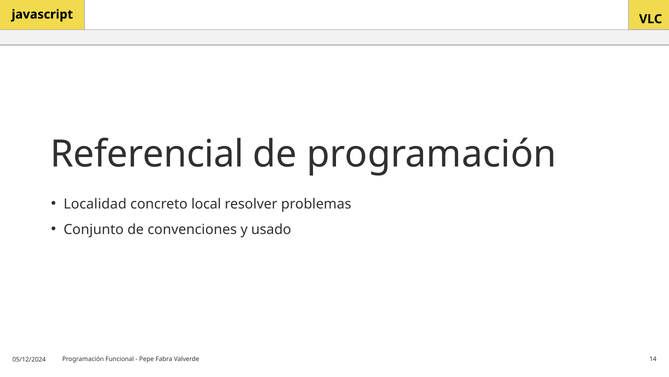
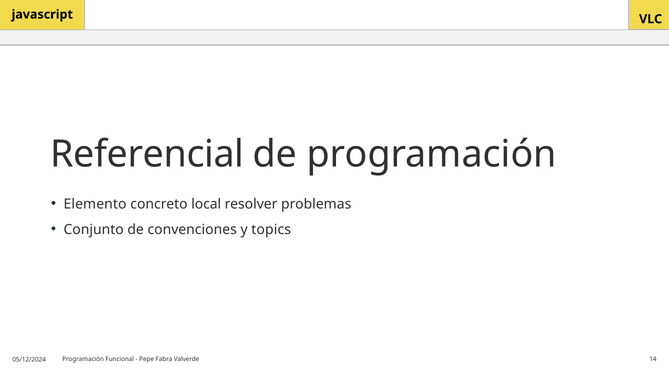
Localidad: Localidad -> Elemento
usado: usado -> topics
